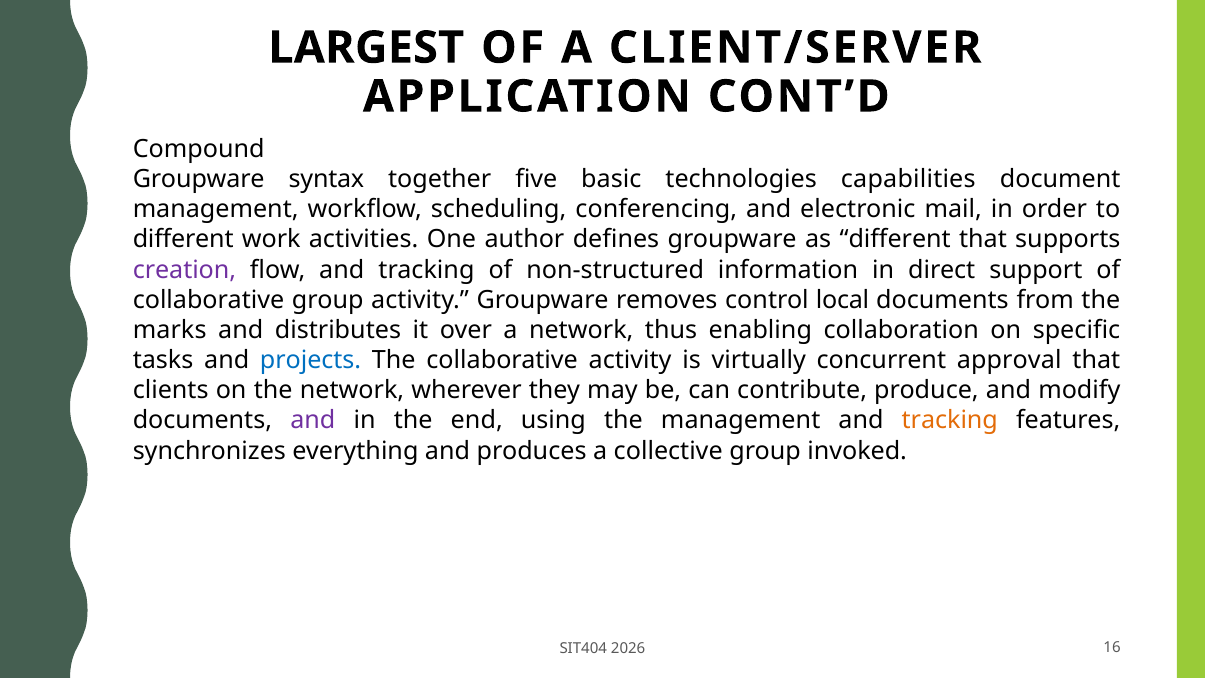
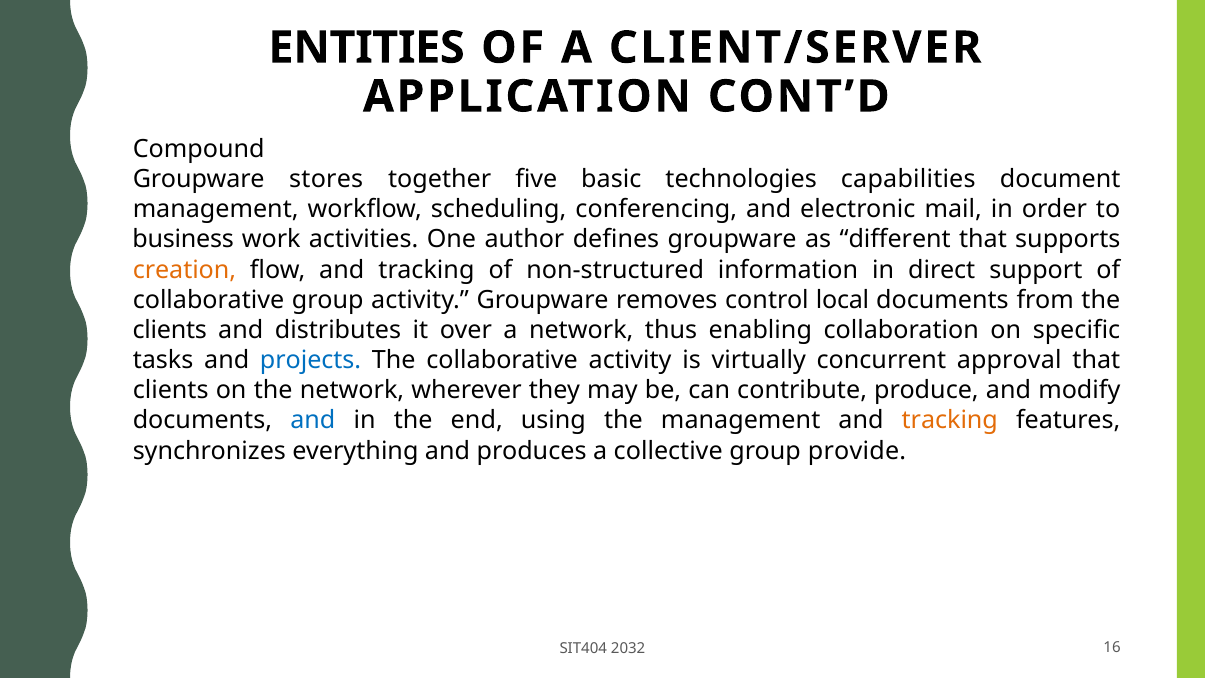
LARGEST: LARGEST -> ENTITIES
syntax: syntax -> stores
different at (183, 239): different -> business
creation colour: purple -> orange
marks at (170, 330): marks -> clients
and at (313, 421) colour: purple -> blue
invoked: invoked -> provide
2026: 2026 -> 2032
